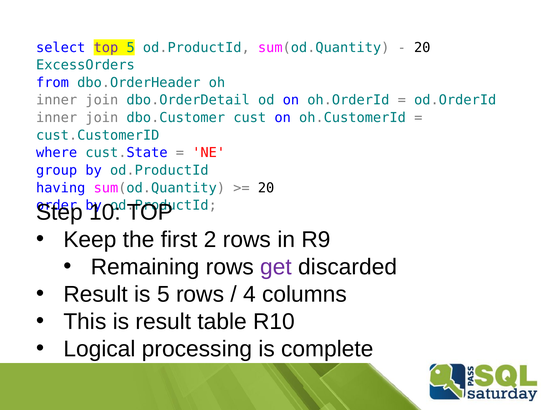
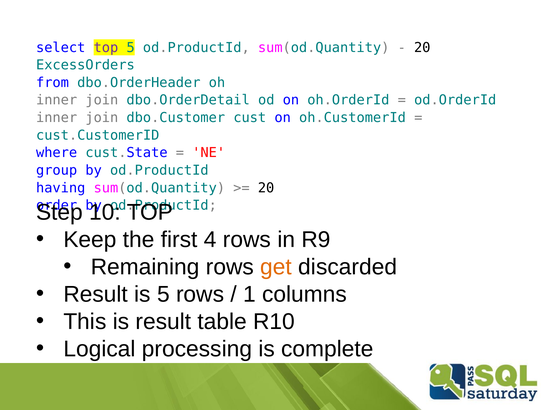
2: 2 -> 4
get colour: purple -> orange
4: 4 -> 1
